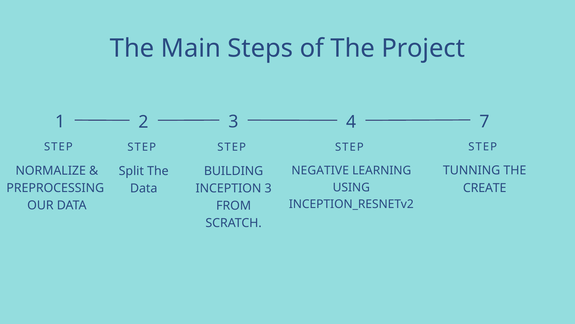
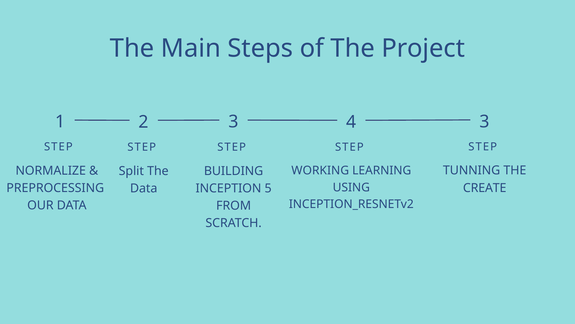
4 7: 7 -> 3
NEGATIVE: NEGATIVE -> WORKING
INCEPTION 3: 3 -> 5
